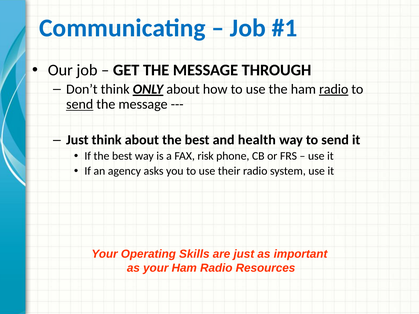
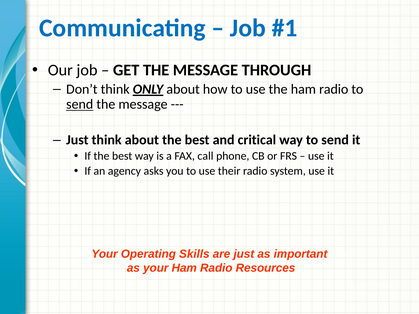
radio at (334, 89) underline: present -> none
health: health -> critical
risk: risk -> call
